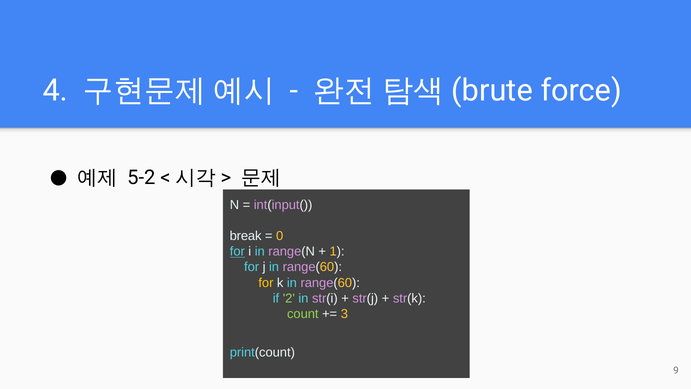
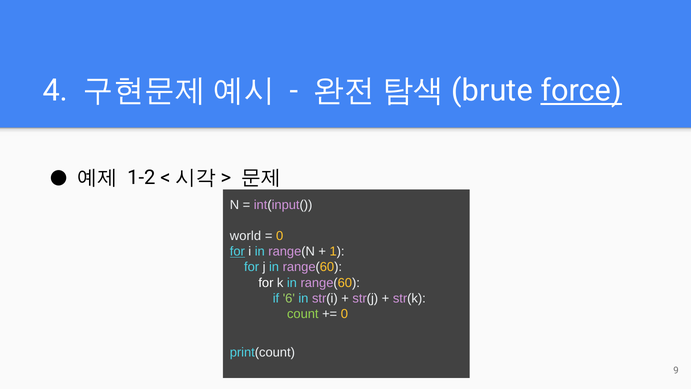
force underline: none -> present
5-2: 5-2 -> 1-2
break: break -> world
for at (266, 283) colour: yellow -> white
2: 2 -> 6
3 at (344, 314): 3 -> 0
